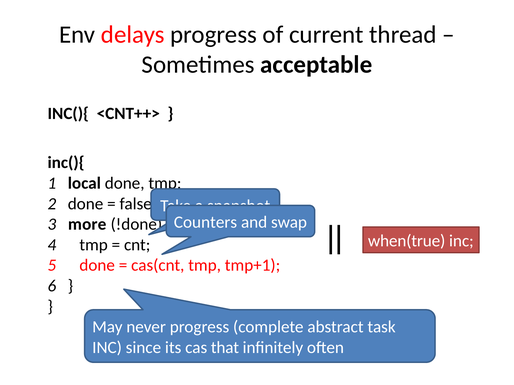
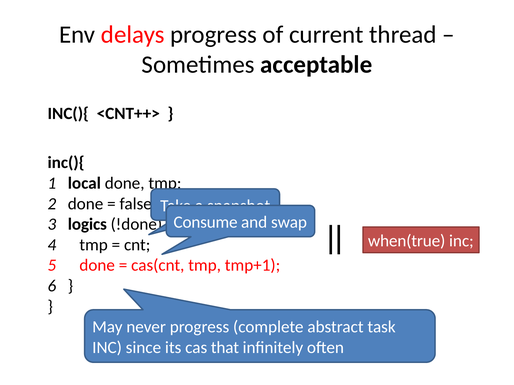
Counters: Counters -> Consume
more: more -> logics
